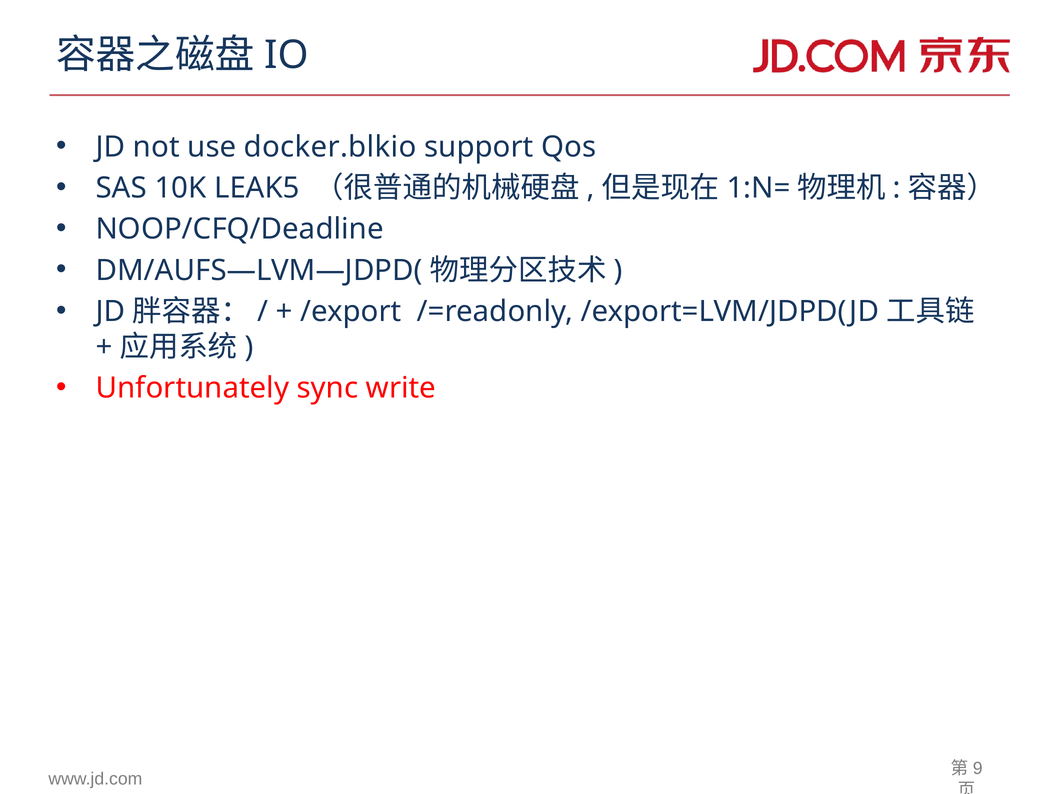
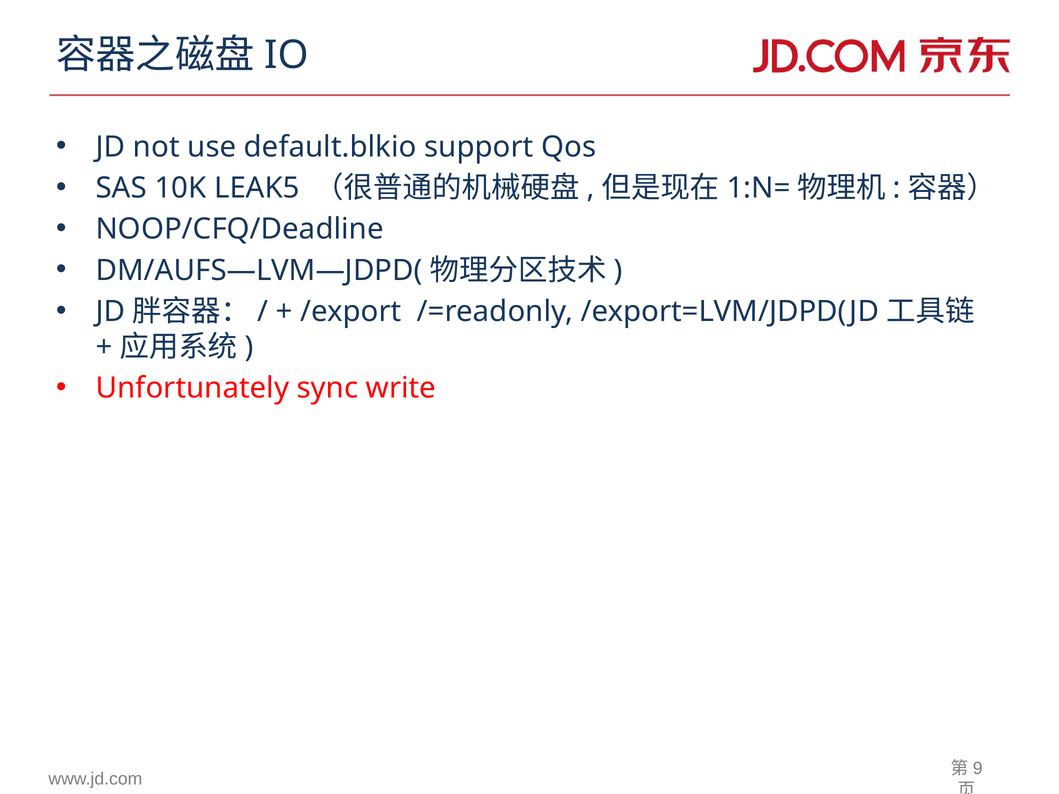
docker.blkio: docker.blkio -> default.blkio
